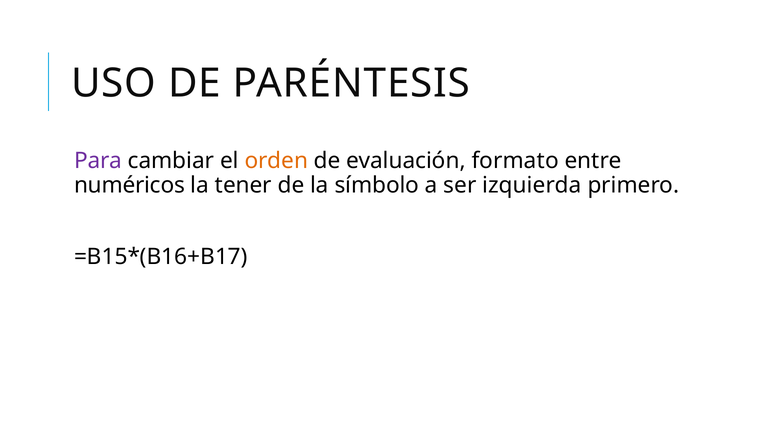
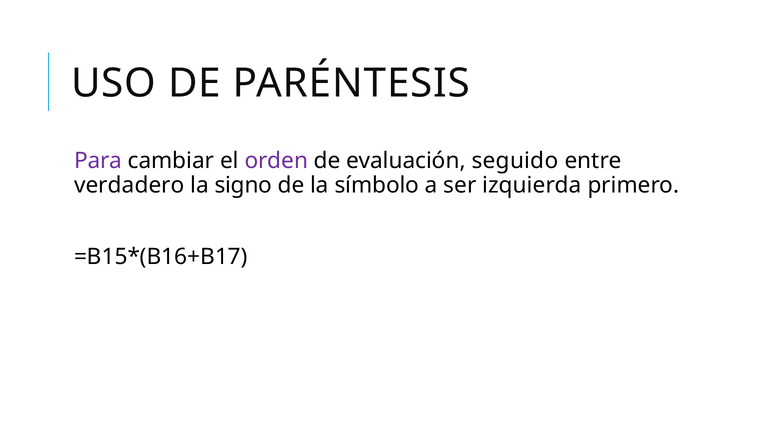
orden colour: orange -> purple
formato: formato -> seguido
numéricos: numéricos -> verdadero
tener: tener -> signo
